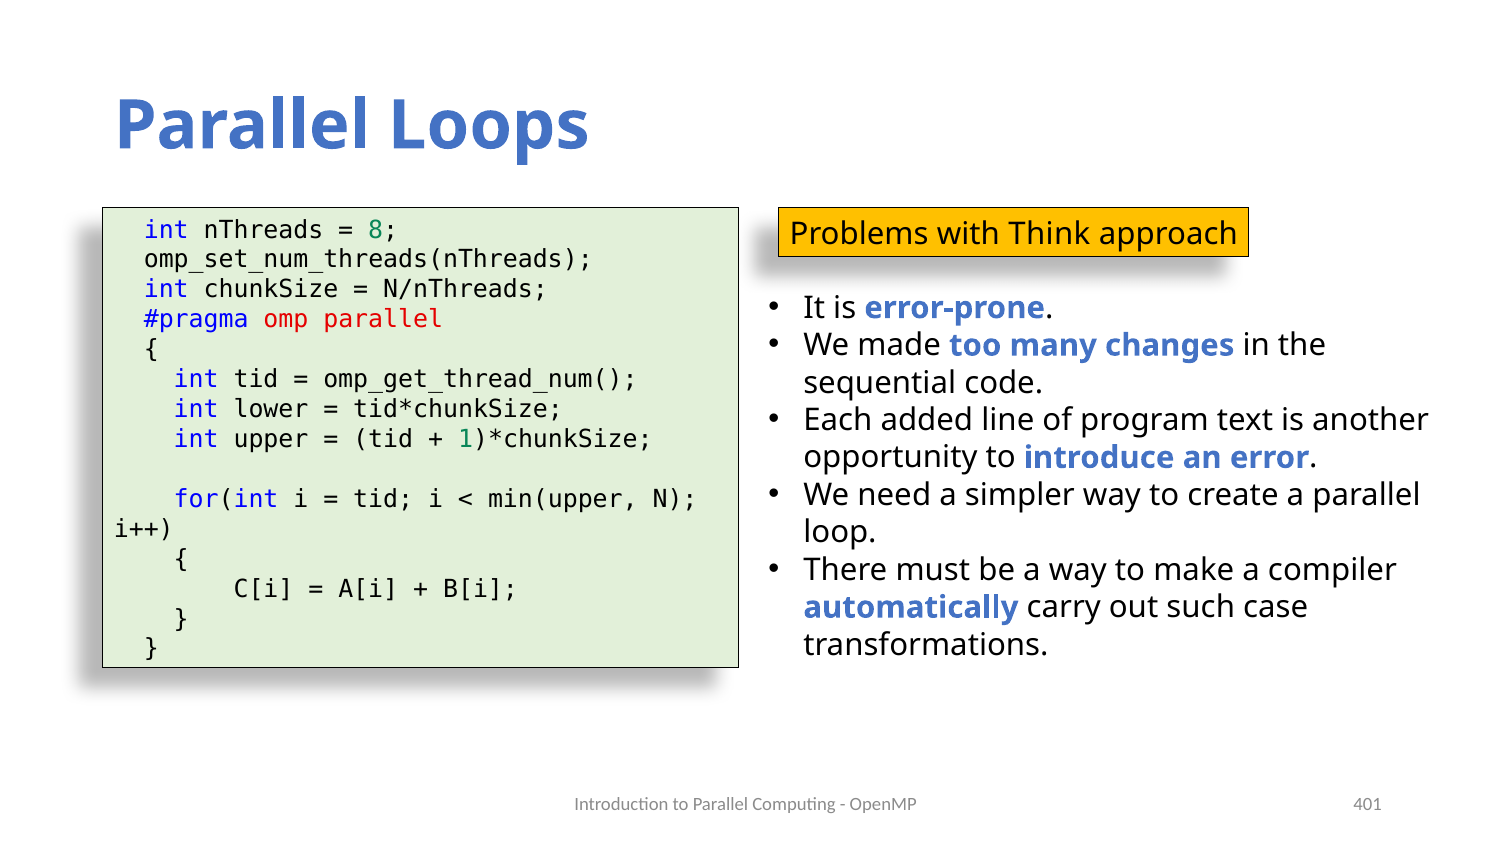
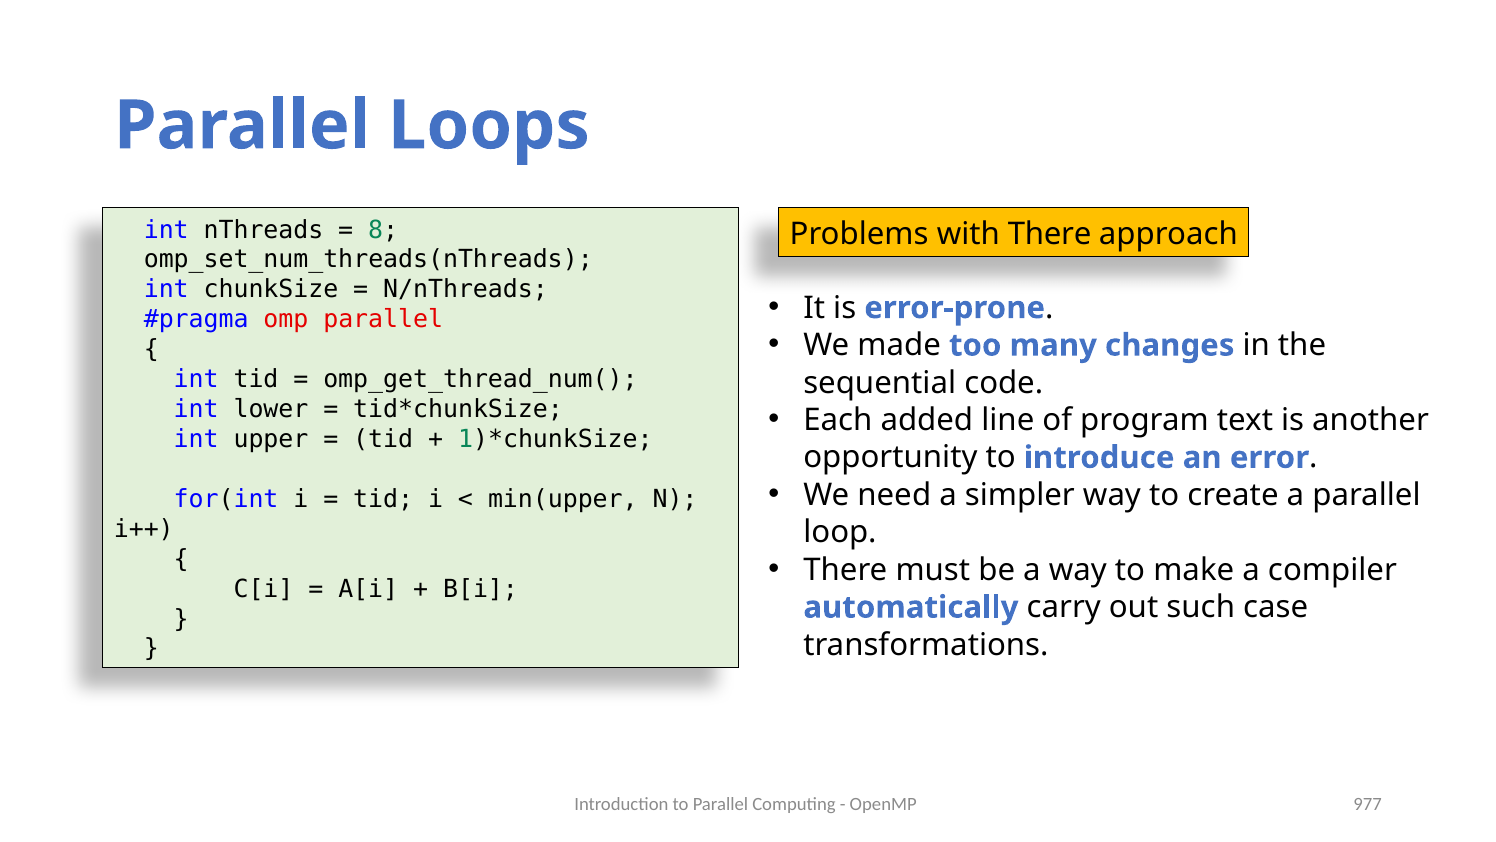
with Think: Think -> There
401: 401 -> 977
